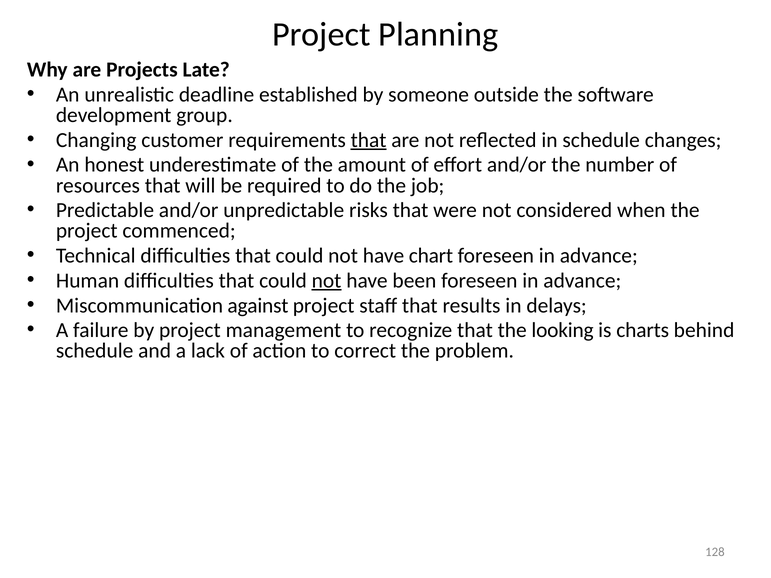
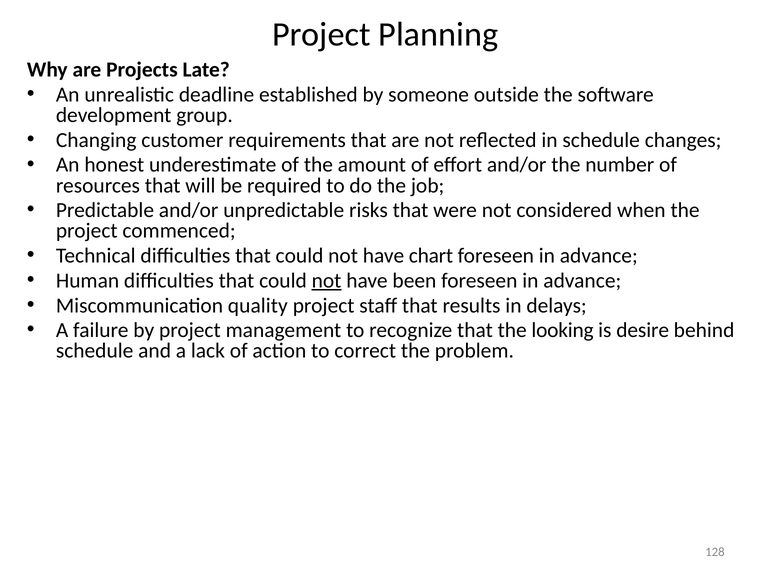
that at (369, 140) underline: present -> none
against: against -> quality
charts: charts -> desire
